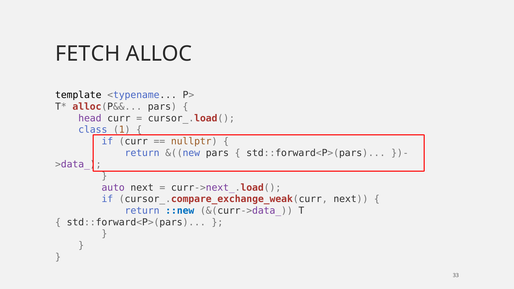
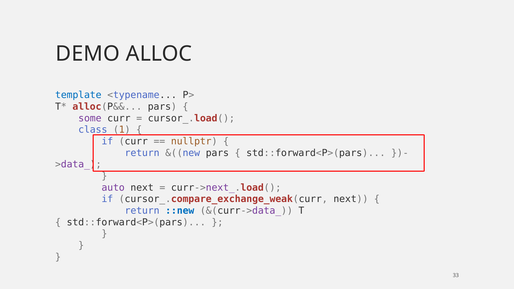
FETCH: FETCH -> DEMO
template colour: black -> blue
head: head -> some
